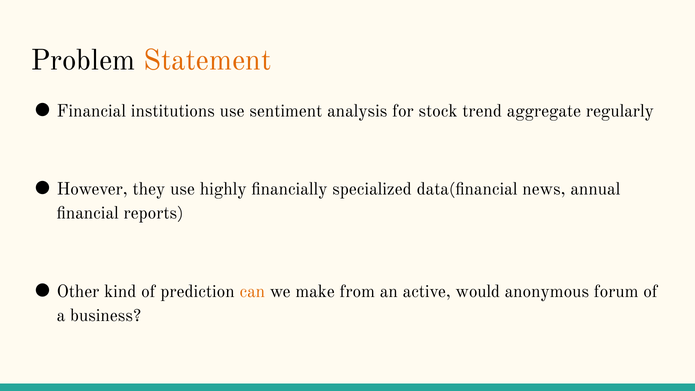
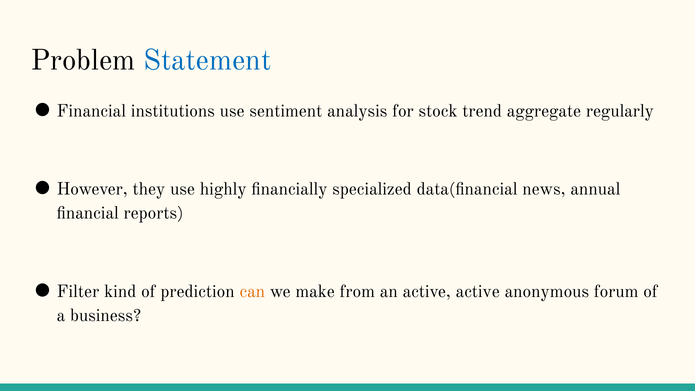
Statement colour: orange -> blue
Other: Other -> Filter
active would: would -> active
